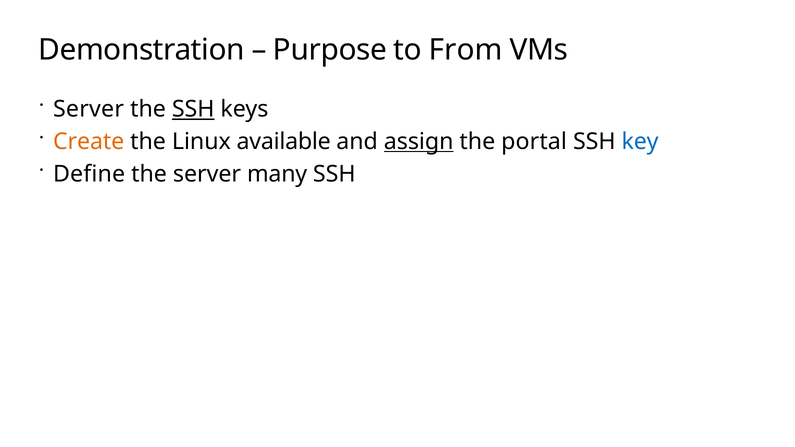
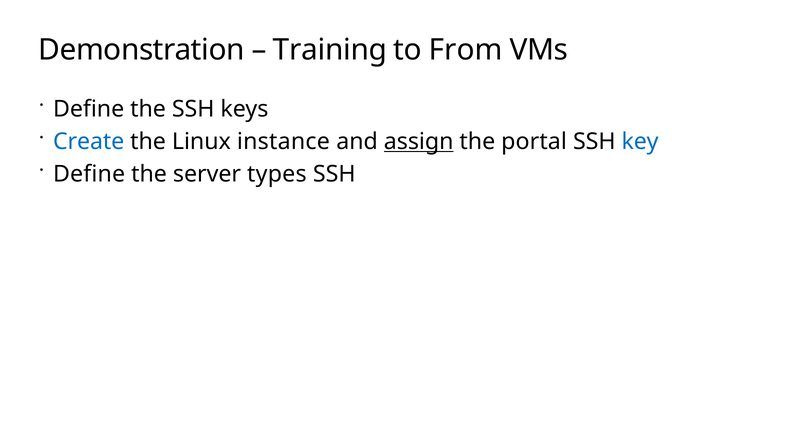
Purpose: Purpose -> Training
Server at (88, 109): Server -> Define
SSH at (193, 109) underline: present -> none
Create colour: orange -> blue
available: available -> instance
many: many -> types
